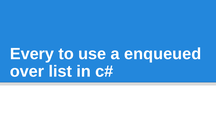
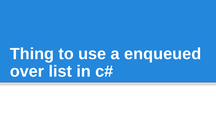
Every: Every -> Thing
